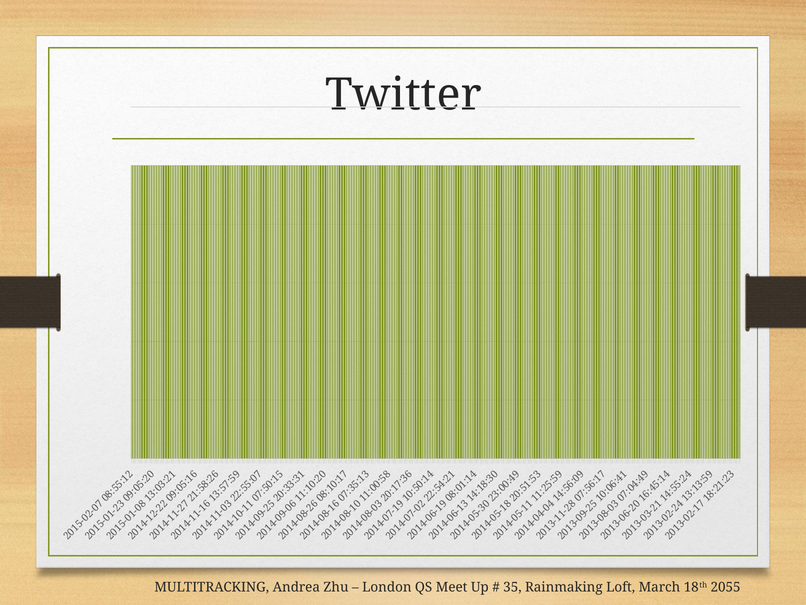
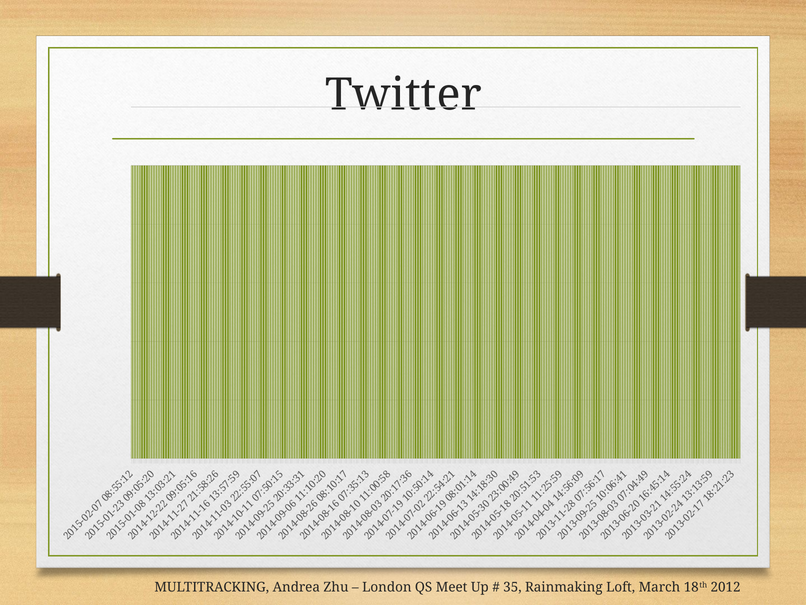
2055: 2055 -> 2012
